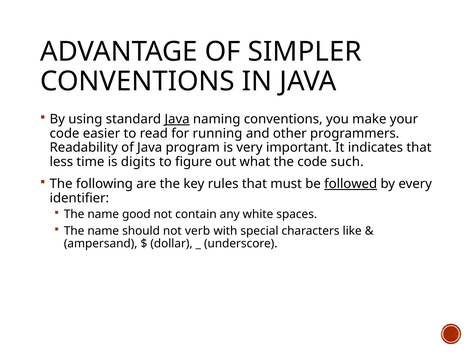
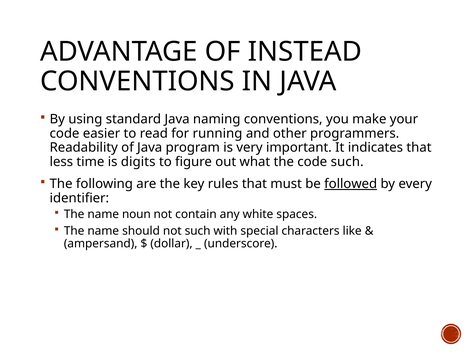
SIMPLER: SIMPLER -> INSTEAD
Java at (177, 119) underline: present -> none
good: good -> noun
not verb: verb -> such
